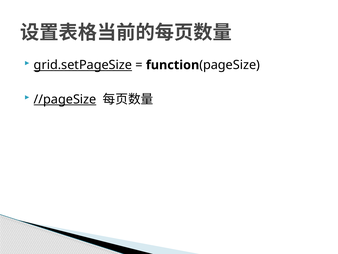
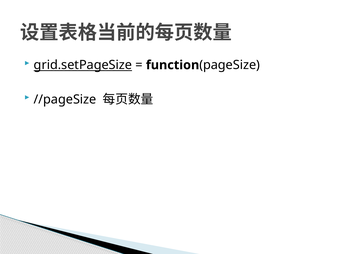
//pageSize underline: present -> none
